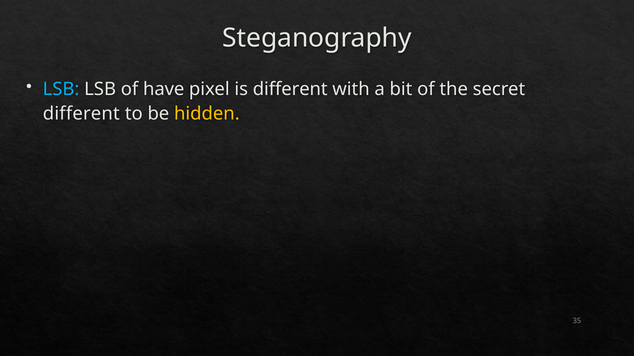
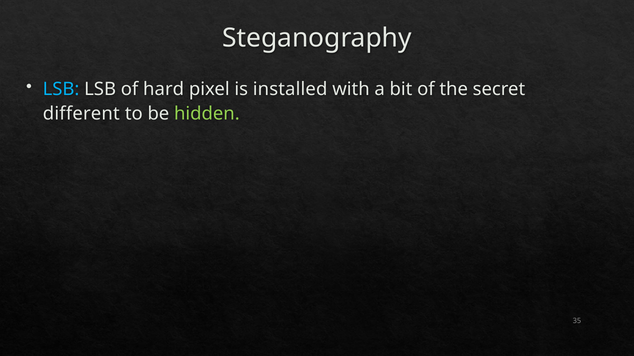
have: have -> hard
is different: different -> installed
hidden colour: yellow -> light green
